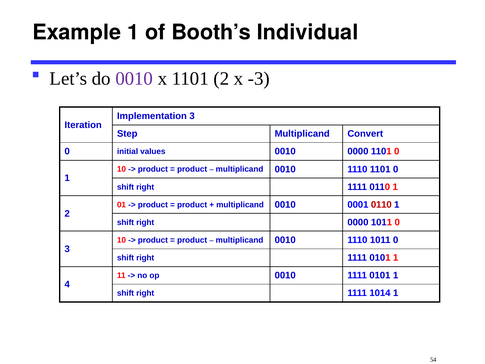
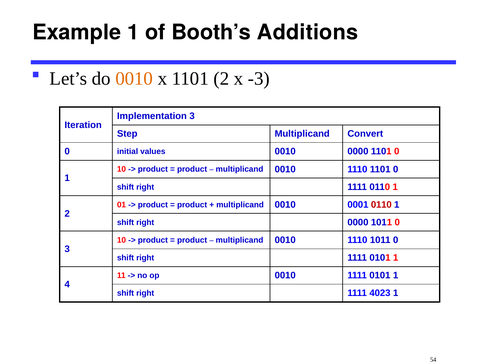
Individual: Individual -> Additions
0010 at (134, 78) colour: purple -> orange
1014: 1014 -> 4023
